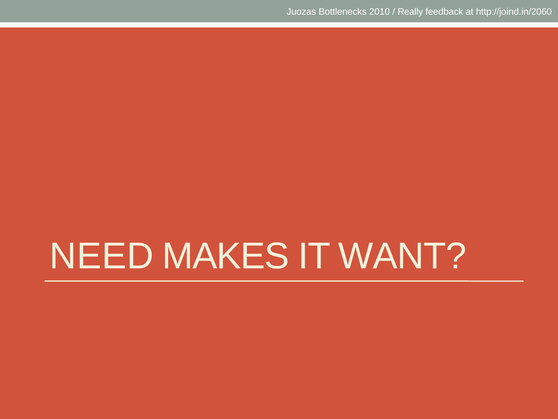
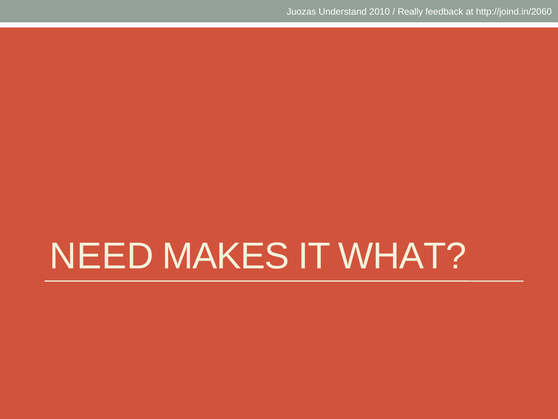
Bottlenecks: Bottlenecks -> Understand
WANT: WANT -> WHAT
